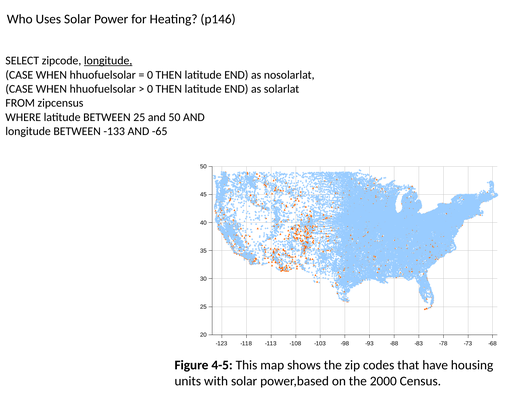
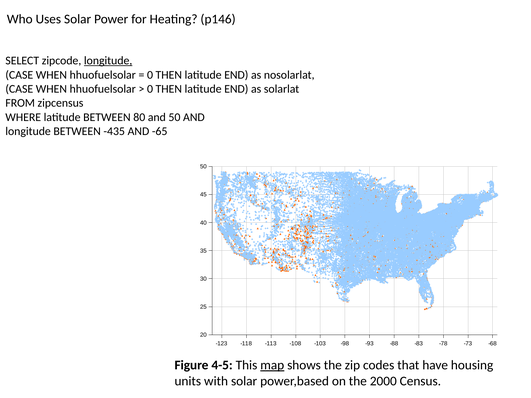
BETWEEN 25: 25 -> 80
-133: -133 -> -435
map underline: none -> present
